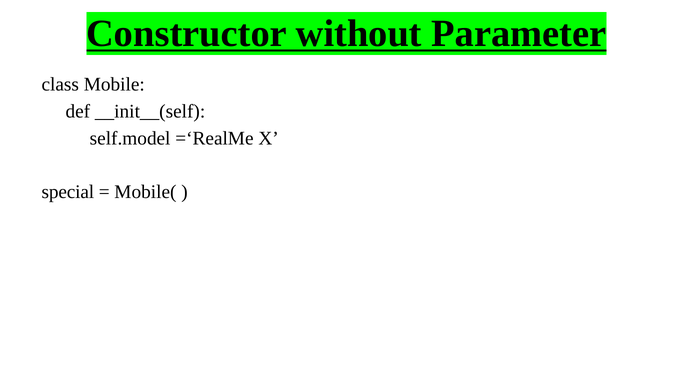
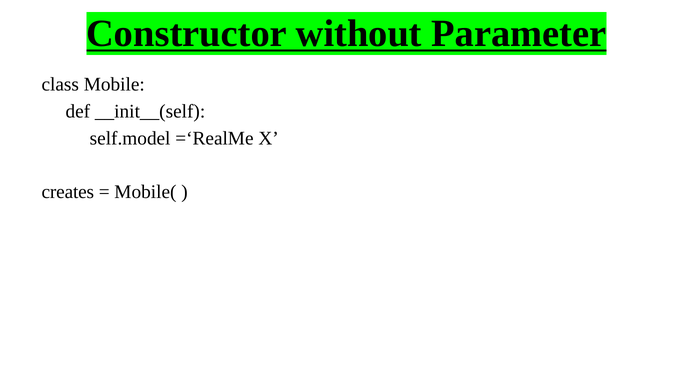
special: special -> creates
